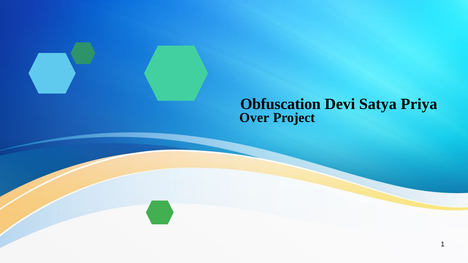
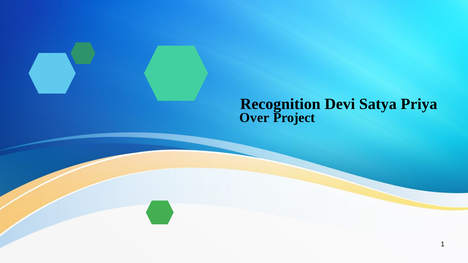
Obfuscation: Obfuscation -> Recognition
